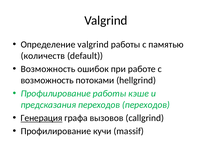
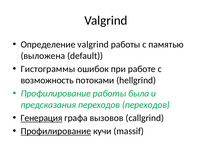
количеств: количеств -> выложена
Возможность at (48, 69): Возможность -> Гистограммы
кэше: кэше -> была
Профилирование at (56, 131) underline: none -> present
